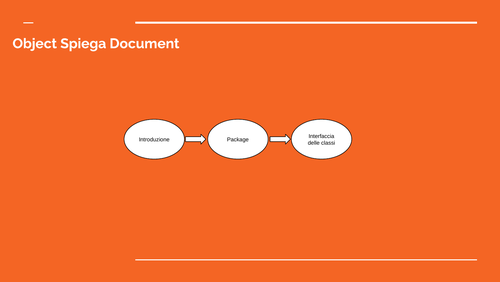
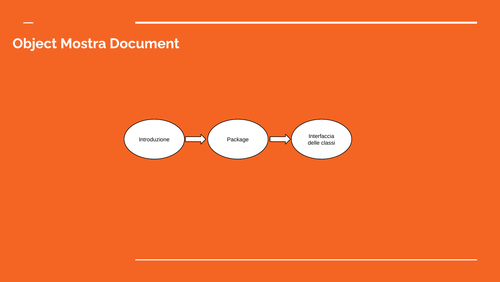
Spiega: Spiega -> Mostra
